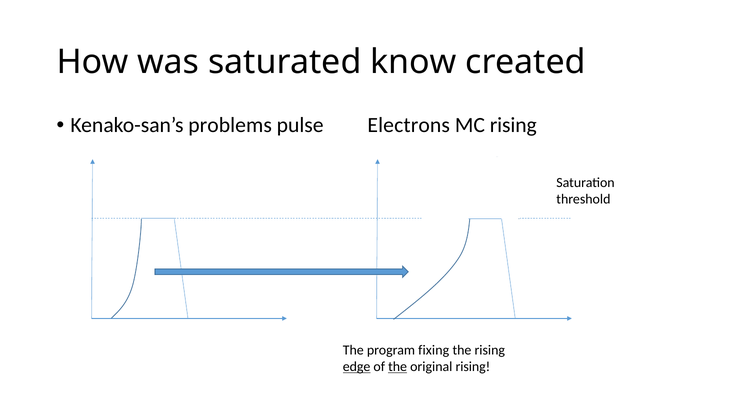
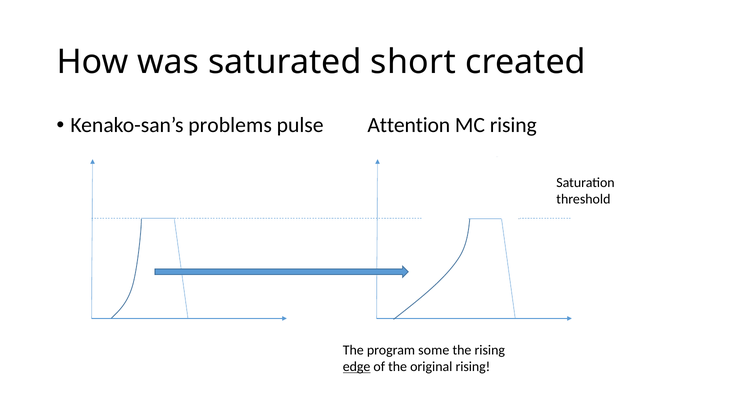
know: know -> short
Electrons: Electrons -> Attention
fixing: fixing -> some
the at (398, 367) underline: present -> none
